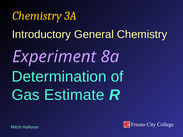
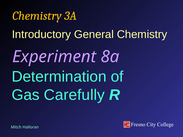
Estimate: Estimate -> Carefully
